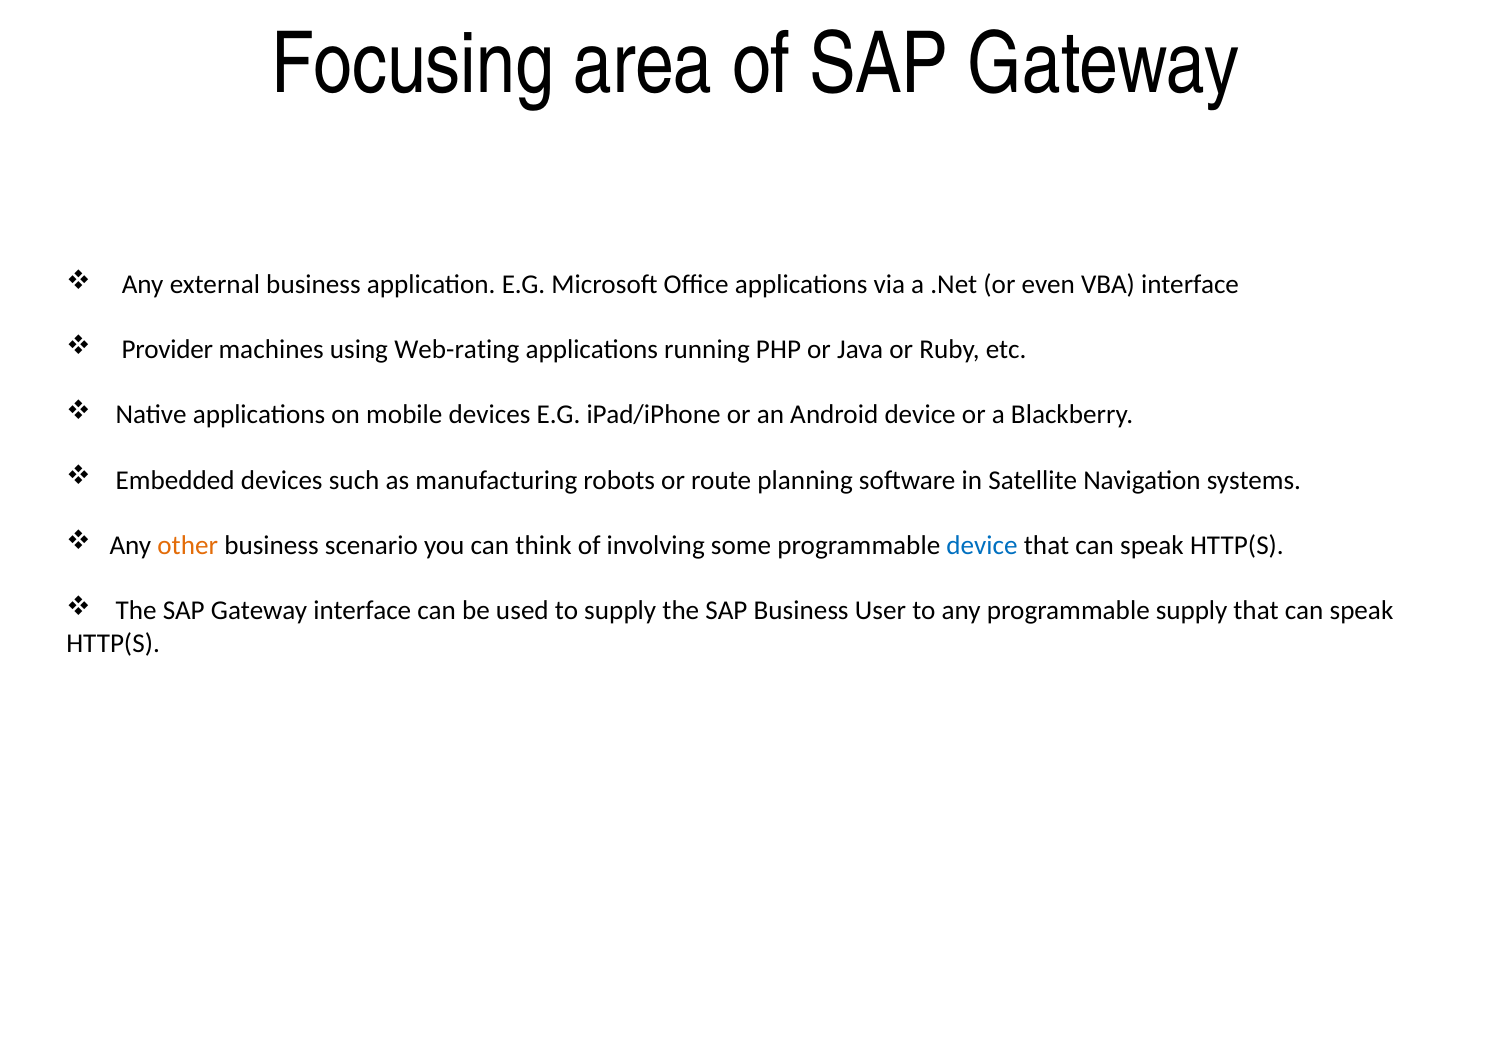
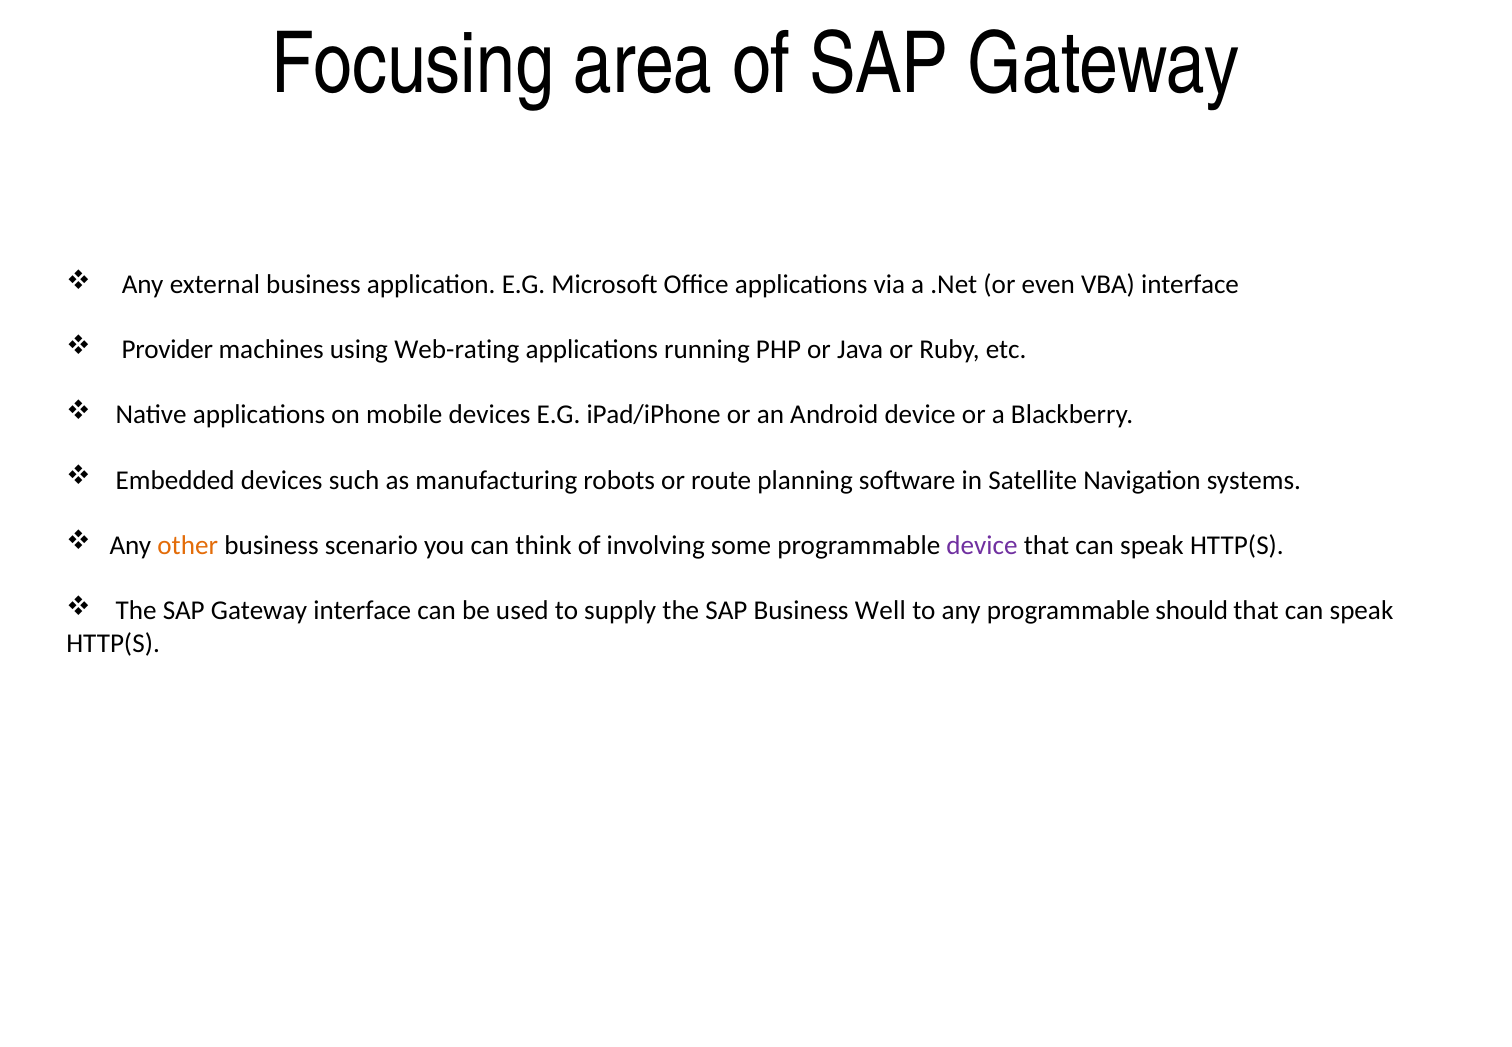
device at (982, 545) colour: blue -> purple
User: User -> Well
programmable supply: supply -> should
